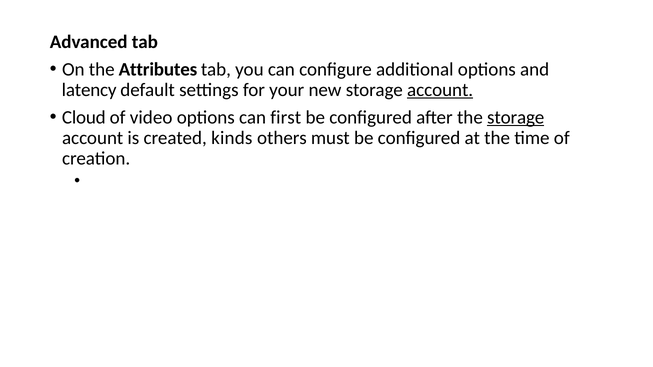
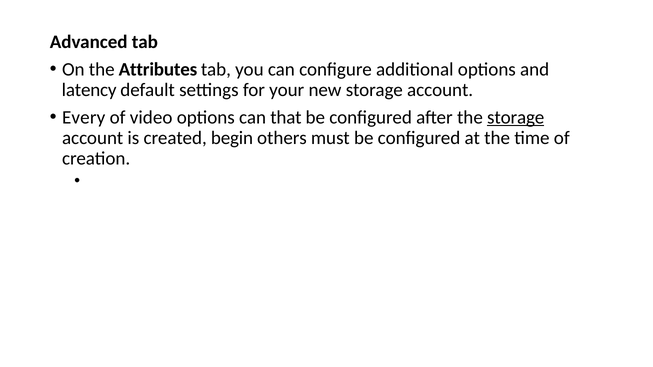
account at (440, 90) underline: present -> none
Cloud: Cloud -> Every
first: first -> that
kinds: kinds -> begin
